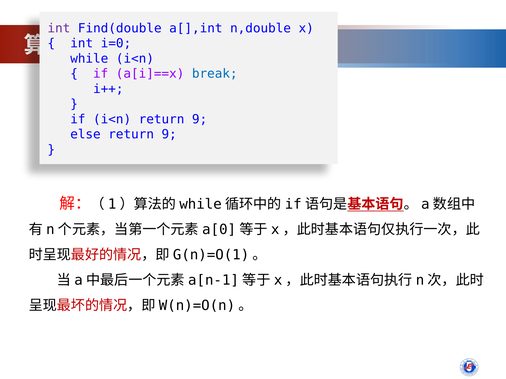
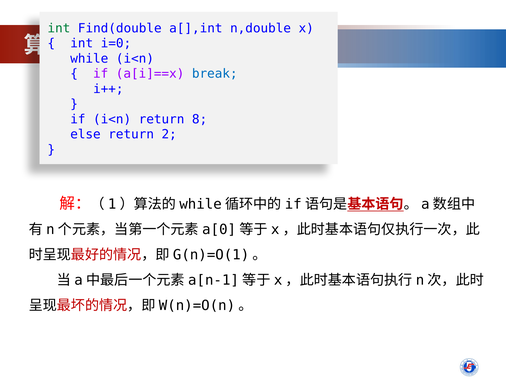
int at (59, 28) colour: purple -> green
i<n return 9: 9 -> 8
else return 9: 9 -> 2
